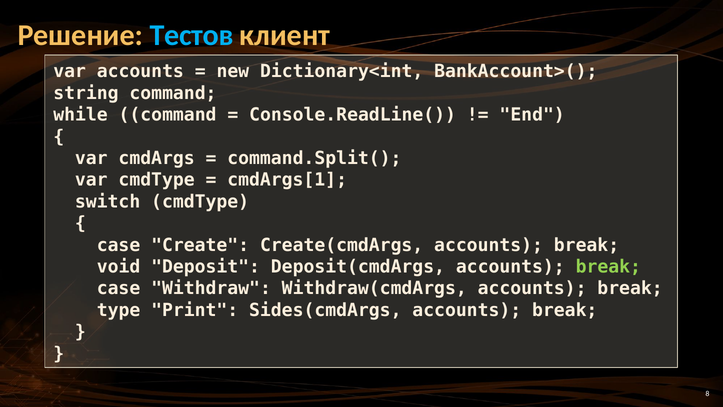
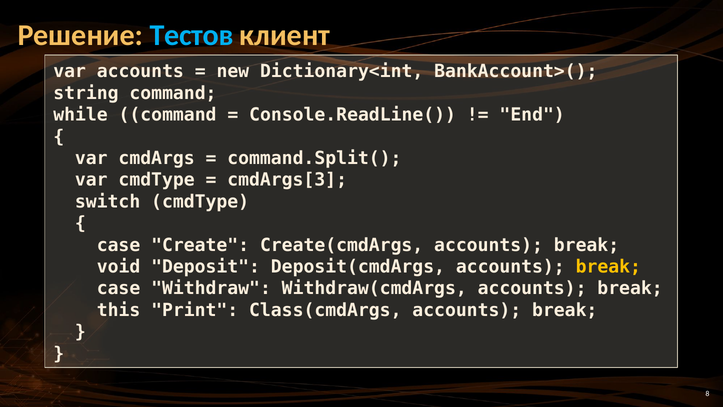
cmdArgs[1: cmdArgs[1 -> cmdArgs[3
break at (608, 267) colour: light green -> yellow
type: type -> this
Sides(cmdArgs: Sides(cmdArgs -> Class(cmdArgs
